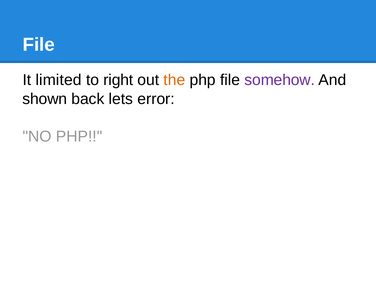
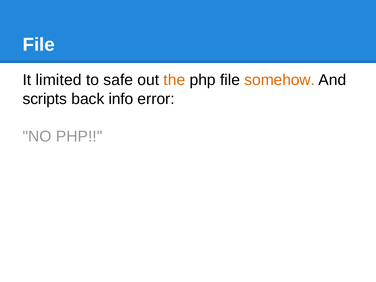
right: right -> safe
somehow colour: purple -> orange
shown: shown -> scripts
lets: lets -> info
